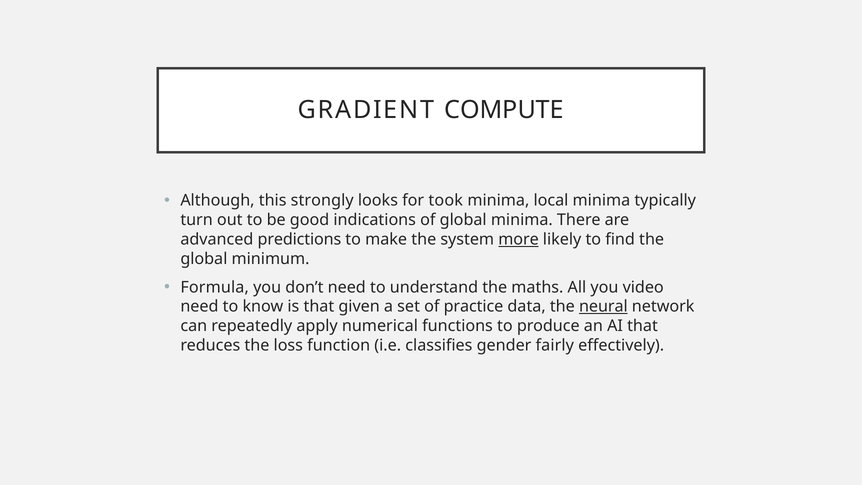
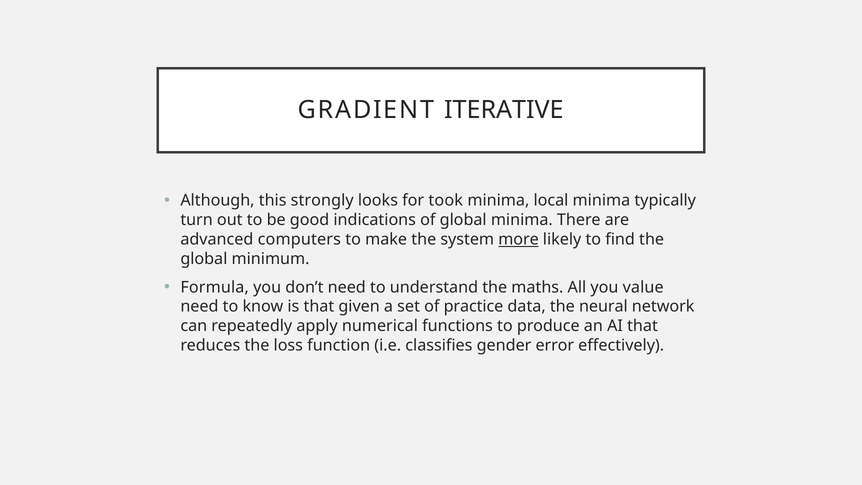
COMPUTE: COMPUTE -> ITERATIVE
predictions: predictions -> computers
video: video -> value
neural underline: present -> none
fairly: fairly -> error
